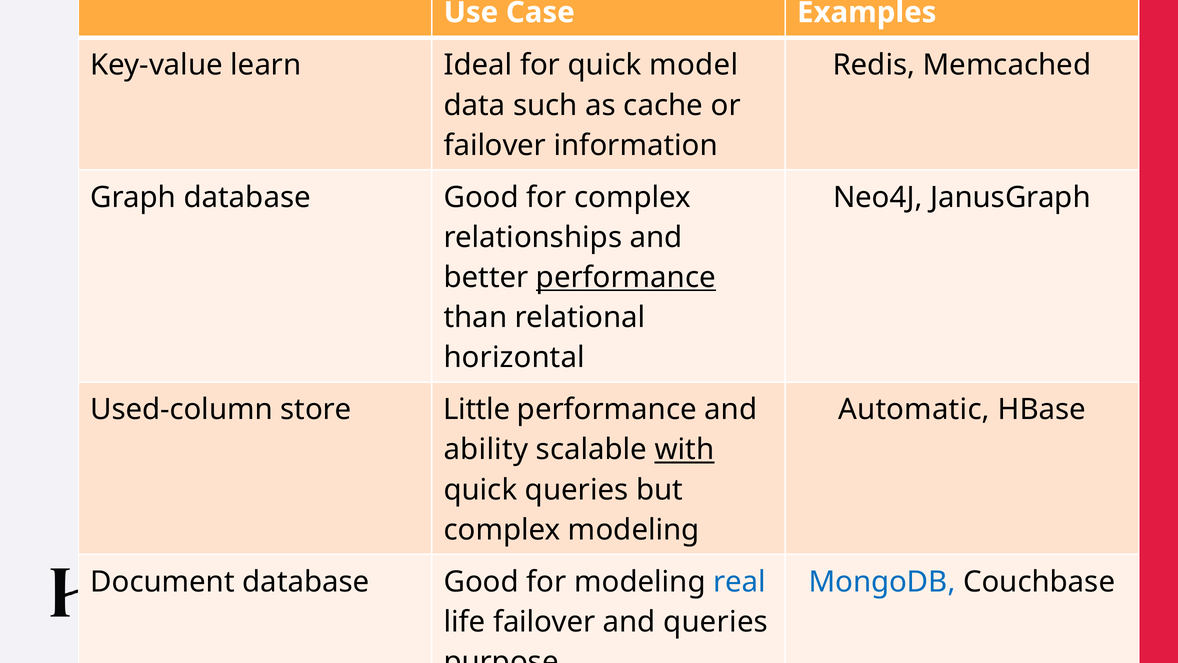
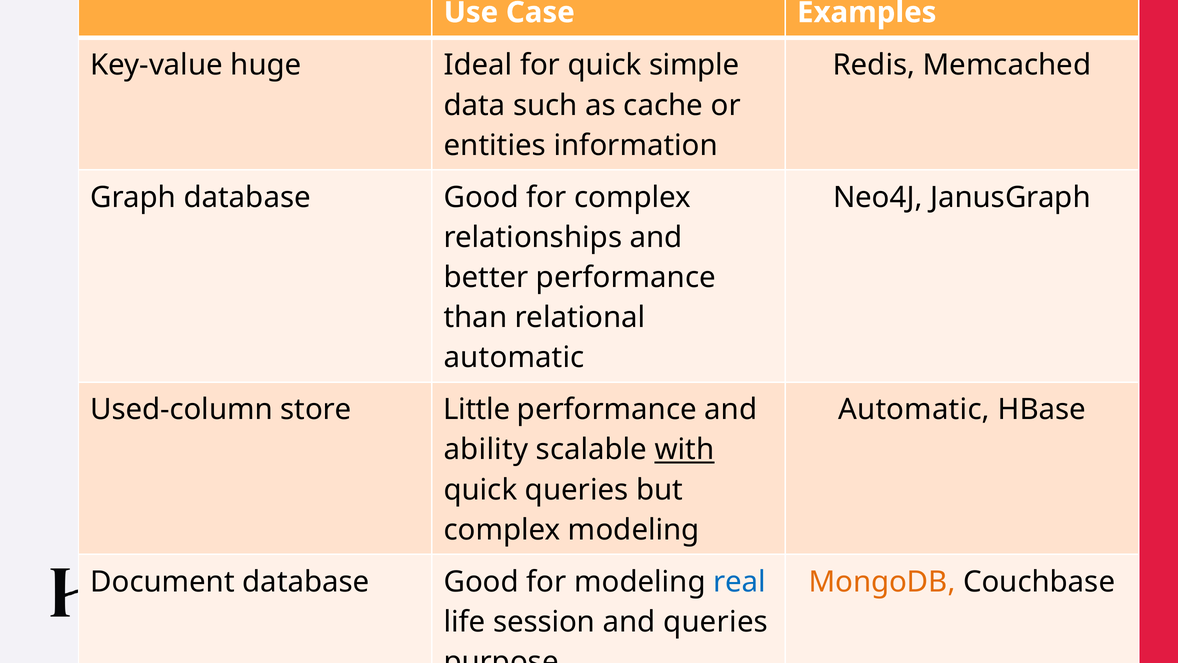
learn: learn -> huge
model: model -> simple
failover at (495, 145): failover -> entities
performance at (626, 277) underline: present -> none
horizontal at (514, 358): horizontal -> automatic
MongoDB colour: blue -> orange
life failover: failover -> session
